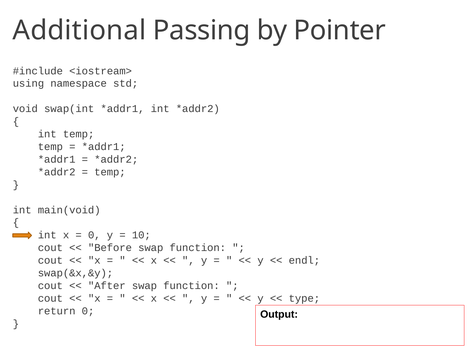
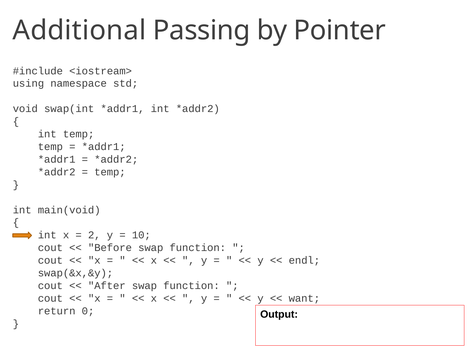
0 at (94, 235): 0 -> 2
type: type -> want
